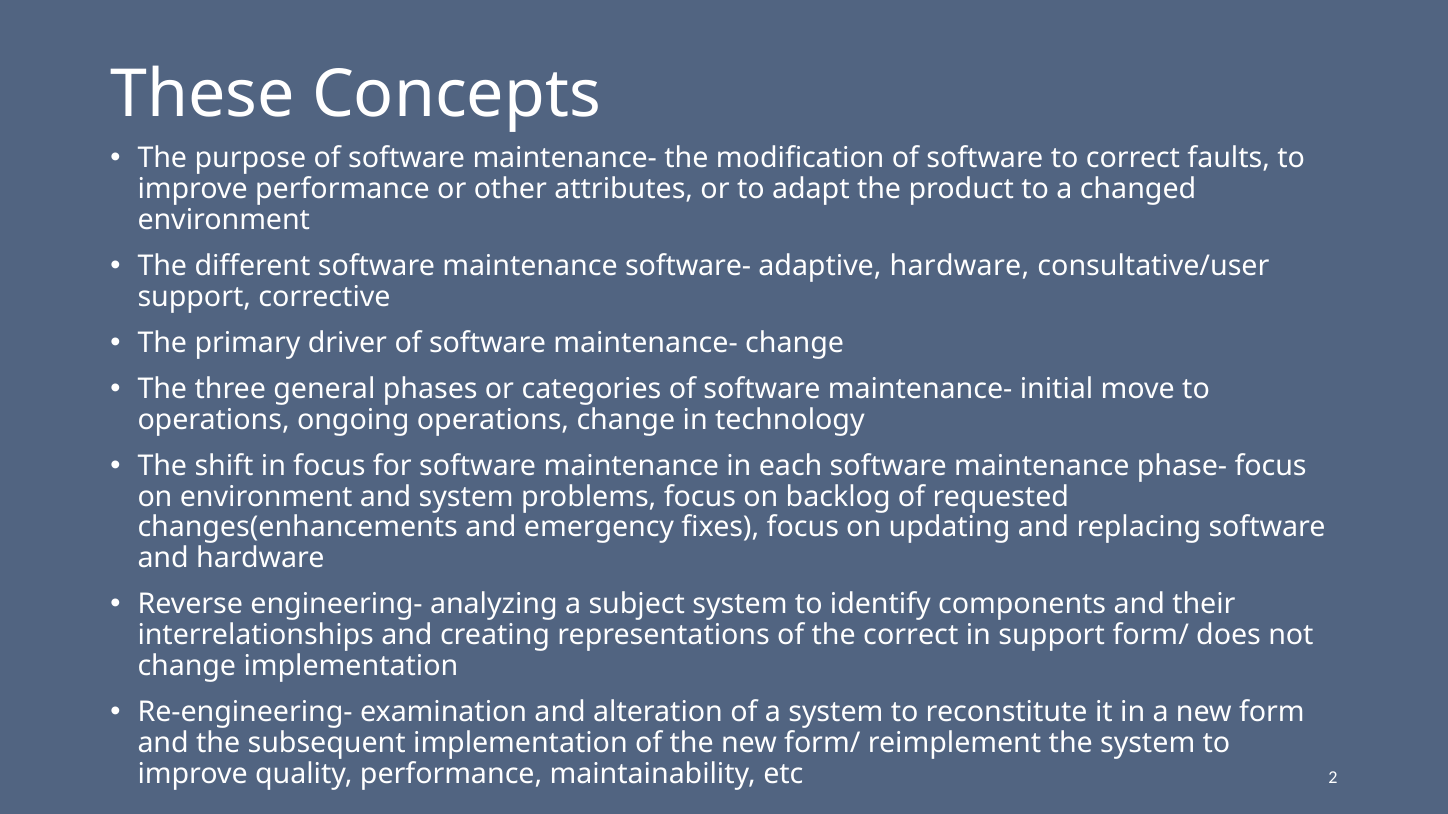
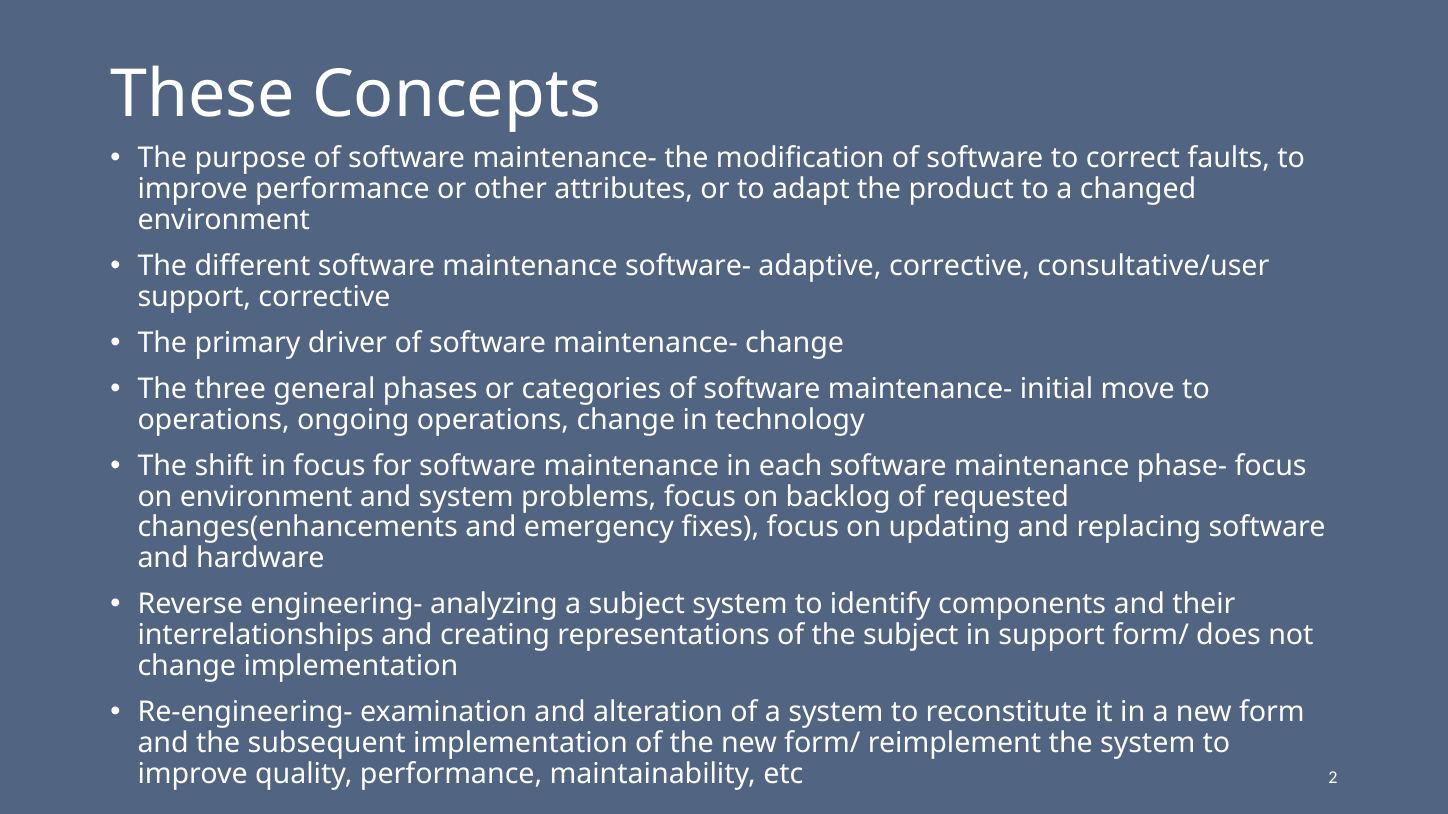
adaptive hardware: hardware -> corrective
the correct: correct -> subject
